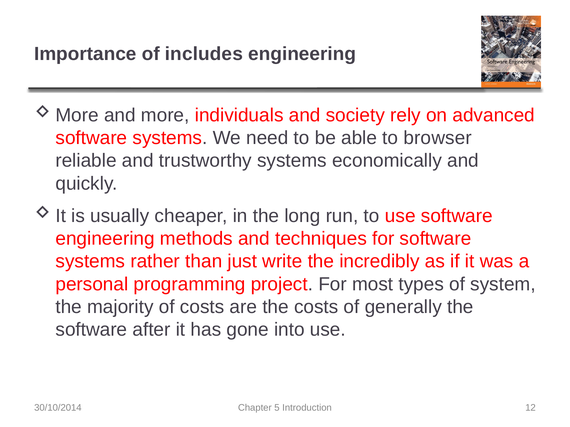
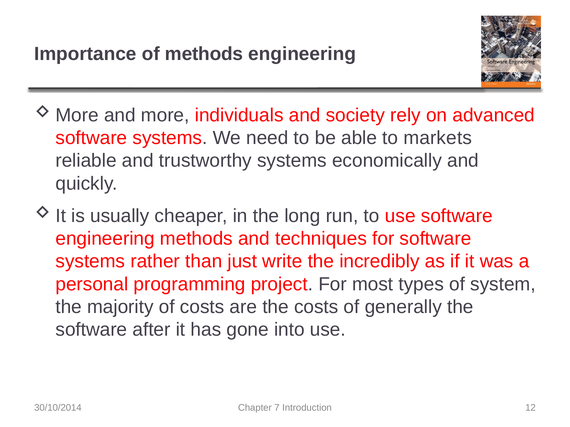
of includes: includes -> methods
browser: browser -> markets
5: 5 -> 7
